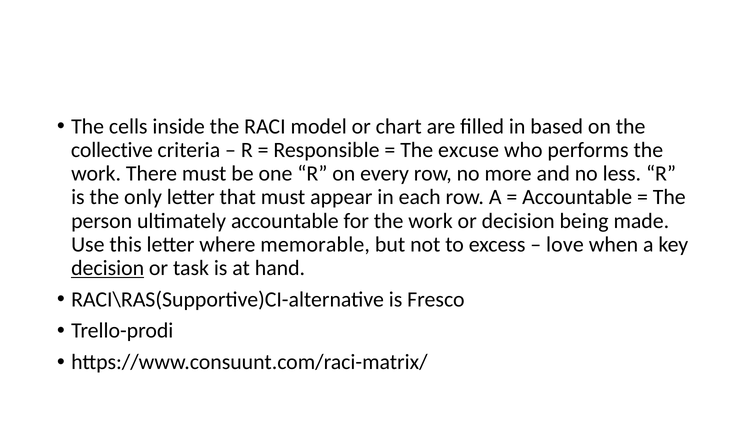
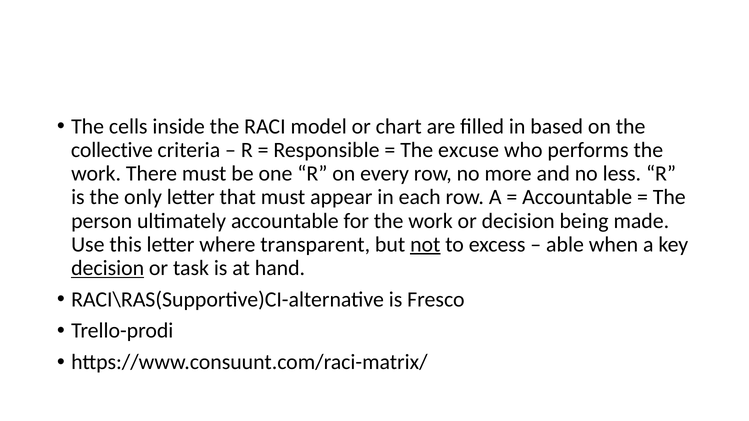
memorable: memorable -> transparent
not underline: none -> present
love: love -> able
